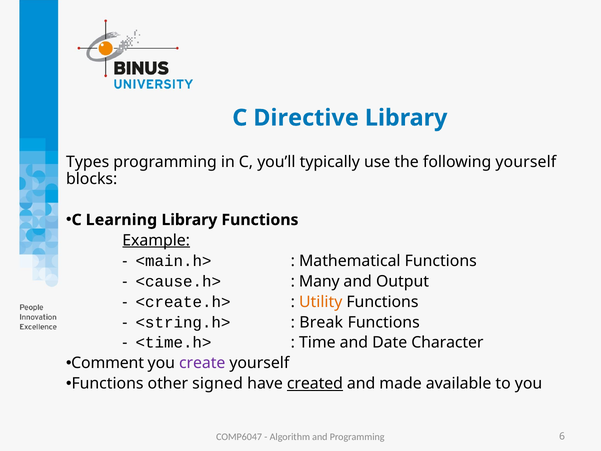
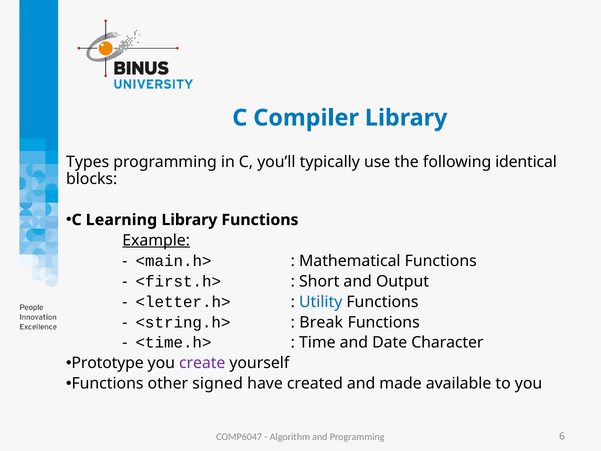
Directive: Directive -> Compiler
following yourself: yourself -> identical
<cause.h>: <cause.h> -> <first.h>
Many: Many -> Short
<create.h>: <create.h> -> <letter.h>
Utility colour: orange -> blue
Comment: Comment -> Prototype
created underline: present -> none
